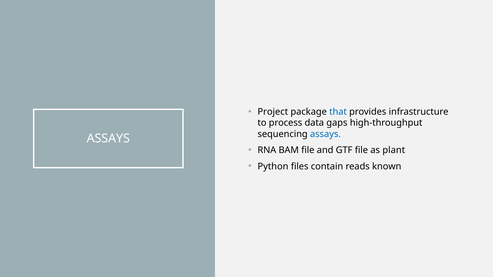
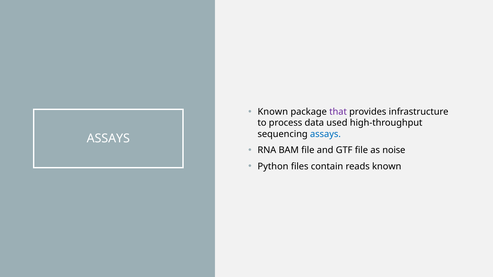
Project at (273, 112): Project -> Known
that colour: blue -> purple
gaps: gaps -> used
plant: plant -> noise
